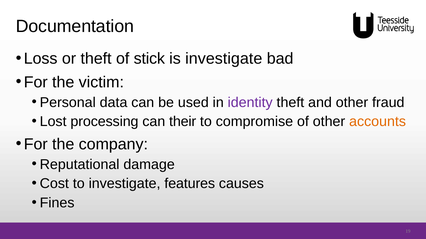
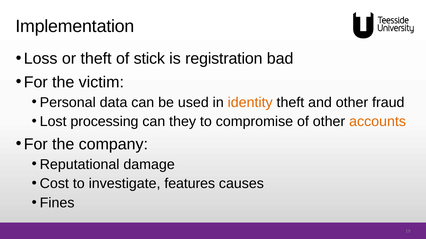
Documentation: Documentation -> Implementation
is investigate: investigate -> registration
identity colour: purple -> orange
their: their -> they
